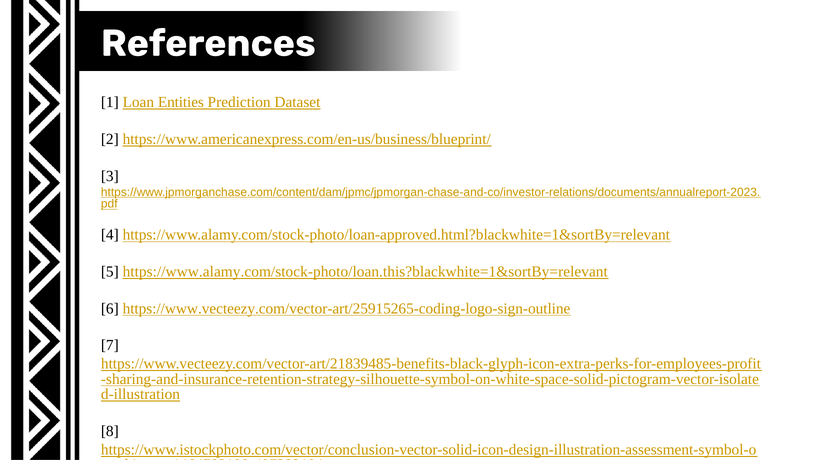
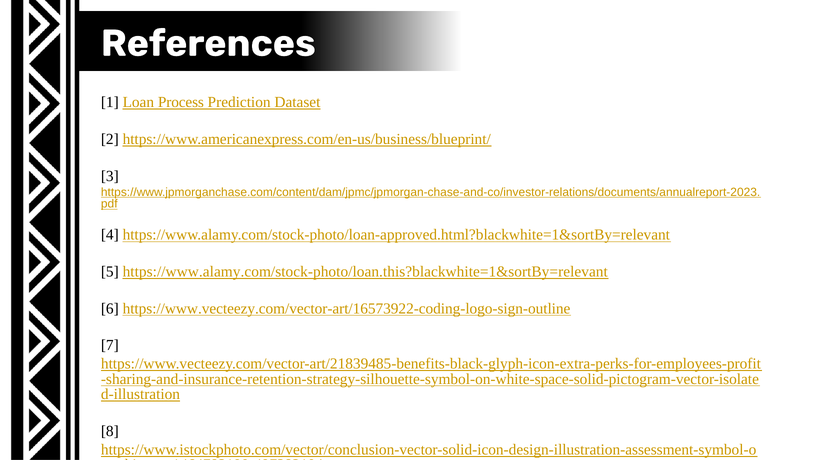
Entities: Entities -> Process
https://www.vecteezy.com/vector-art/25915265-coding-logo-sign-outline: https://www.vecteezy.com/vector-art/25915265-coding-logo-sign-outline -> https://www.vecteezy.com/vector-art/16573922-coding-logo-sign-outline
